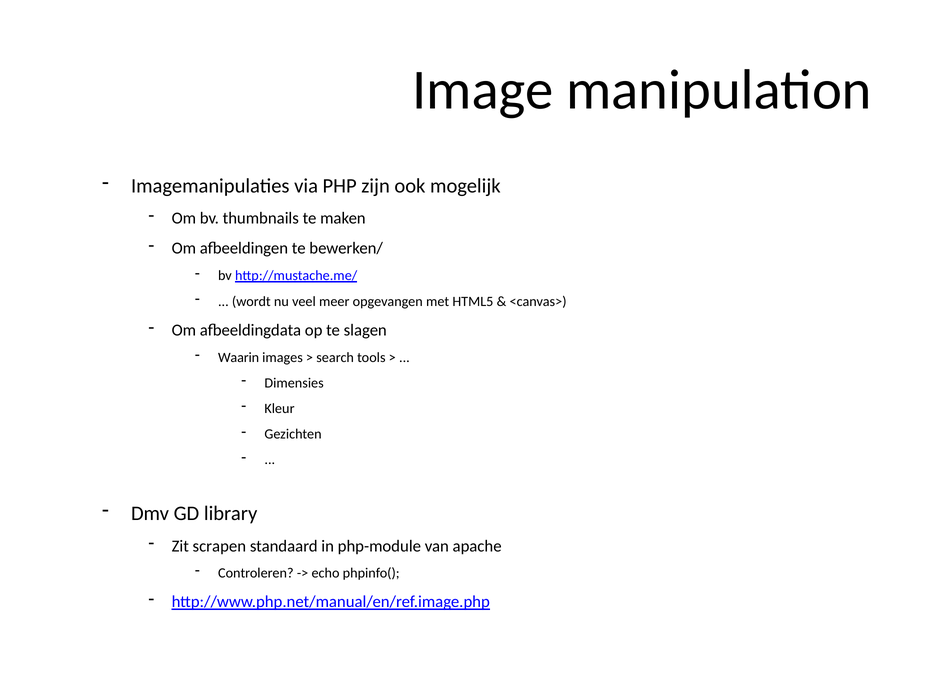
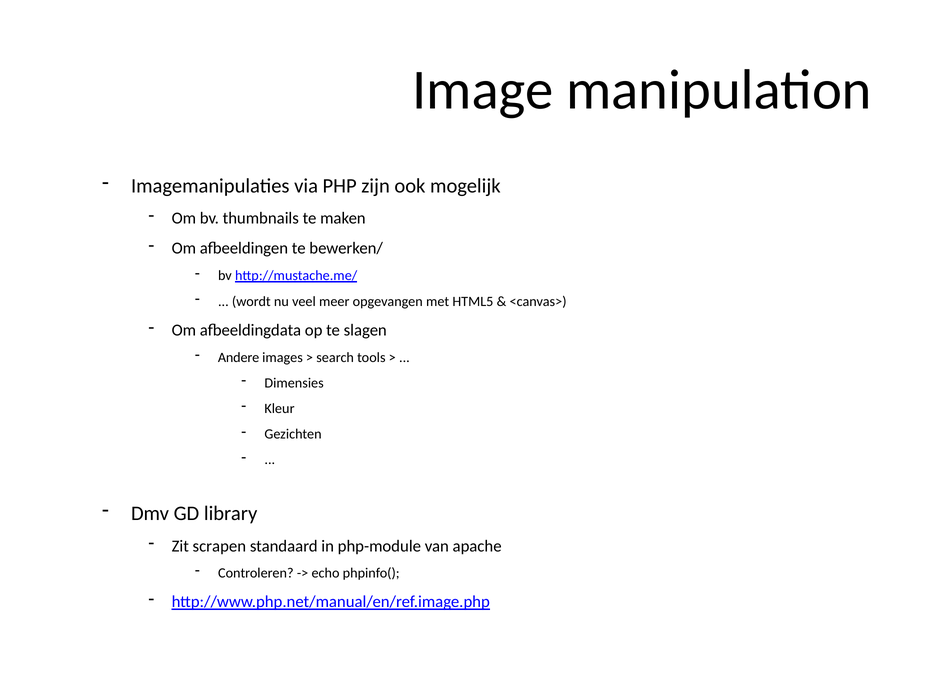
Waarin: Waarin -> Andere
